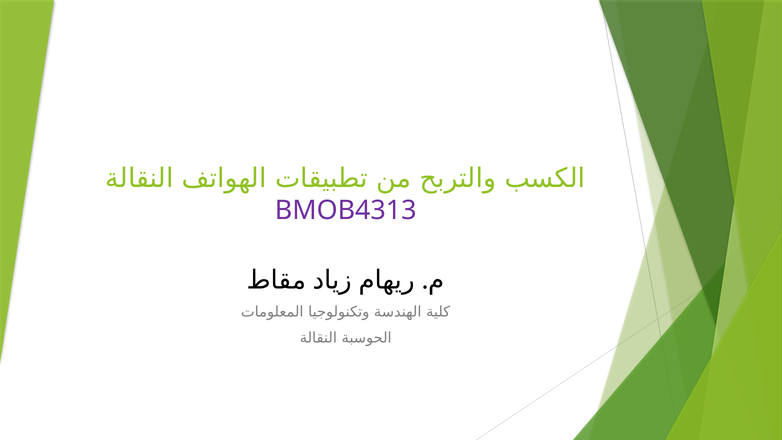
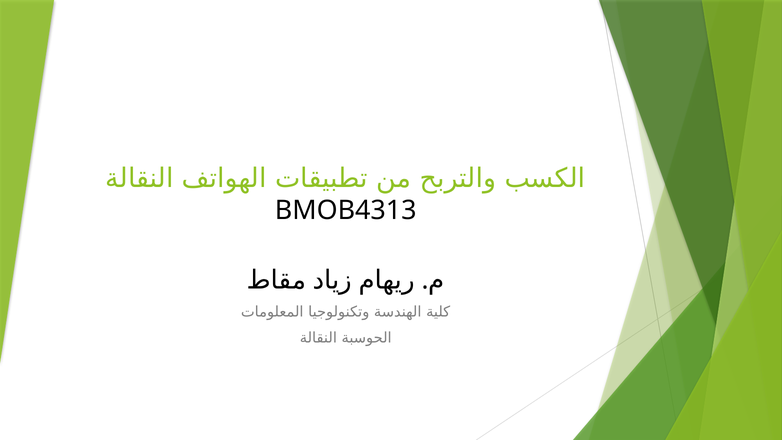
BMOB4313 colour: purple -> black
